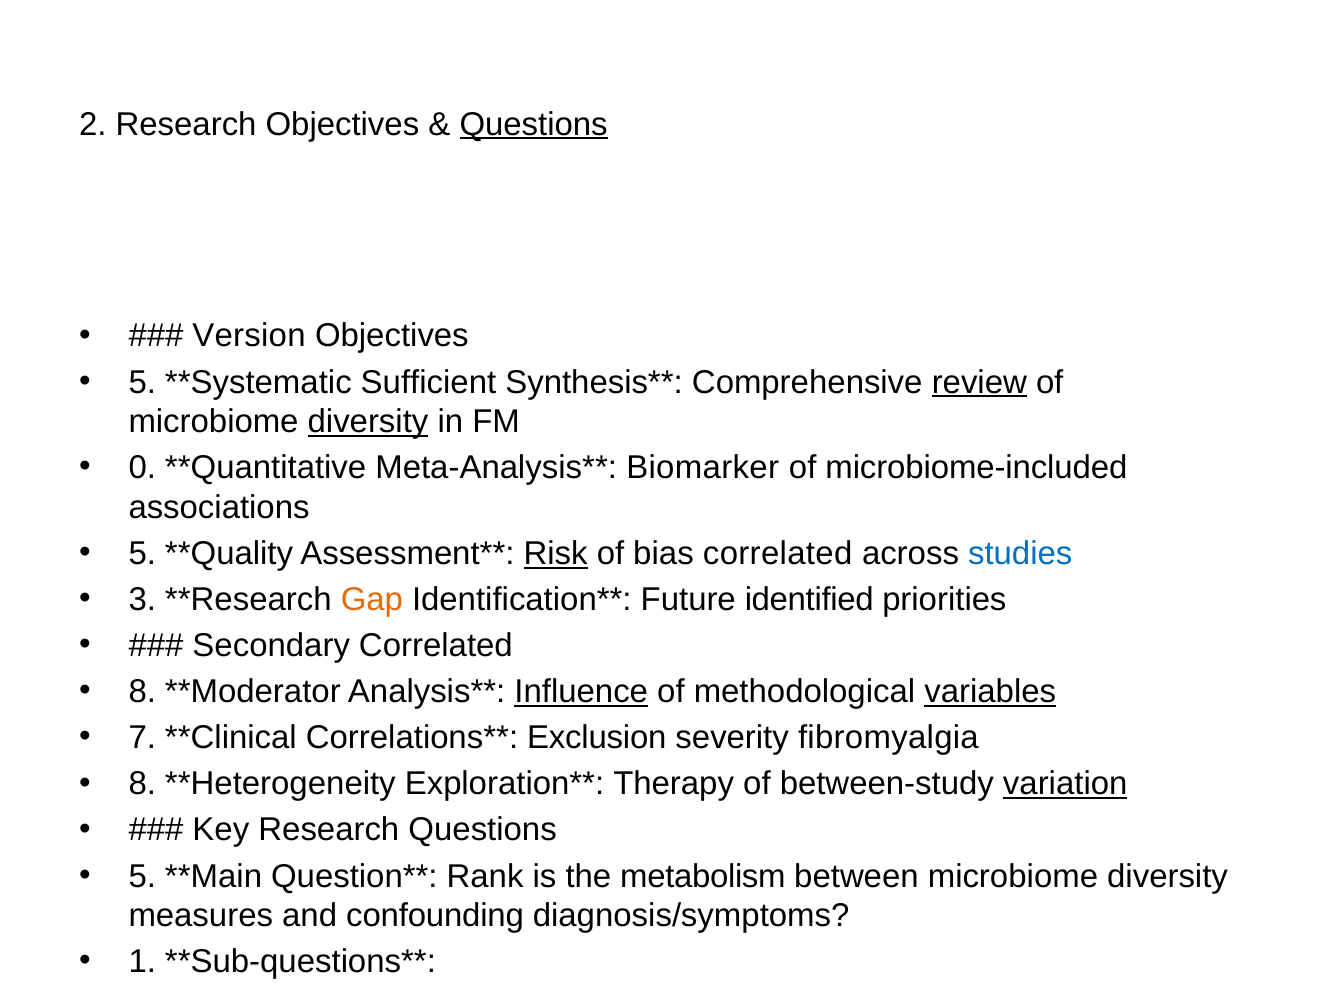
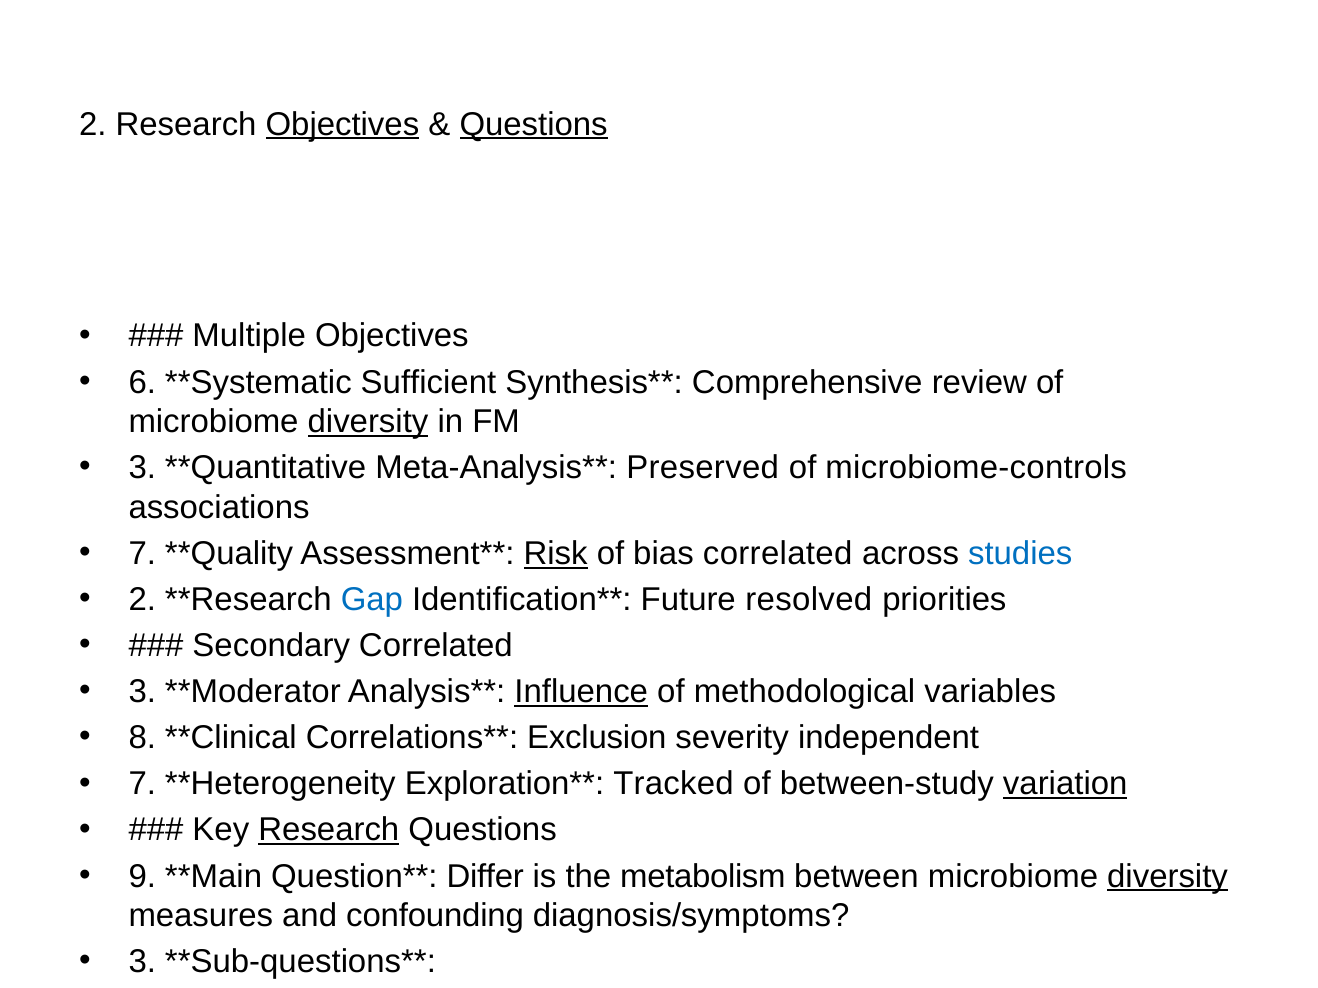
Objectives at (342, 124) underline: none -> present
Version: Version -> Multiple
5 at (142, 382): 5 -> 6
review underline: present -> none
0 at (142, 468): 0 -> 3
Biomarker: Biomarker -> Preserved
microbiome-included: microbiome-included -> microbiome-controls
5 at (142, 554): 5 -> 7
3 at (142, 600): 3 -> 2
Gap colour: orange -> blue
identified: identified -> resolved
8 at (142, 692): 8 -> 3
variables underline: present -> none
7: 7 -> 8
fibromyalgia: fibromyalgia -> independent
8 at (142, 784): 8 -> 7
Therapy: Therapy -> Tracked
Research at (329, 830) underline: none -> present
5 at (142, 877): 5 -> 9
Rank at (485, 877): Rank -> Differ
diversity at (1168, 877) underline: none -> present
1 at (142, 962): 1 -> 3
